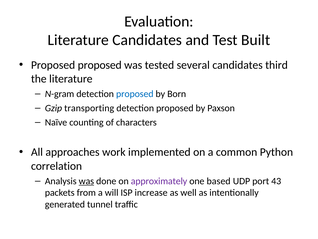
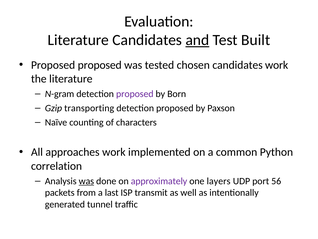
and underline: none -> present
several: several -> chosen
candidates third: third -> work
proposed at (135, 94) colour: blue -> purple
based: based -> layers
43: 43 -> 56
will: will -> last
increase: increase -> transmit
